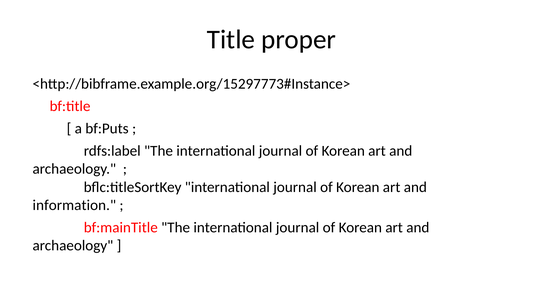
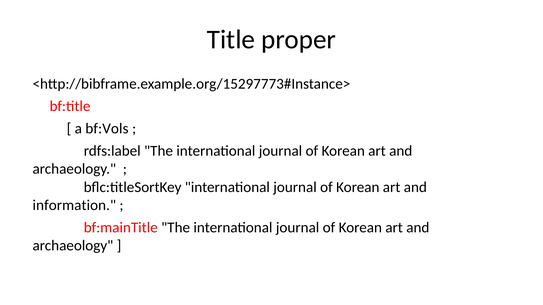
bf:Puts: bf:Puts -> bf:Vols
